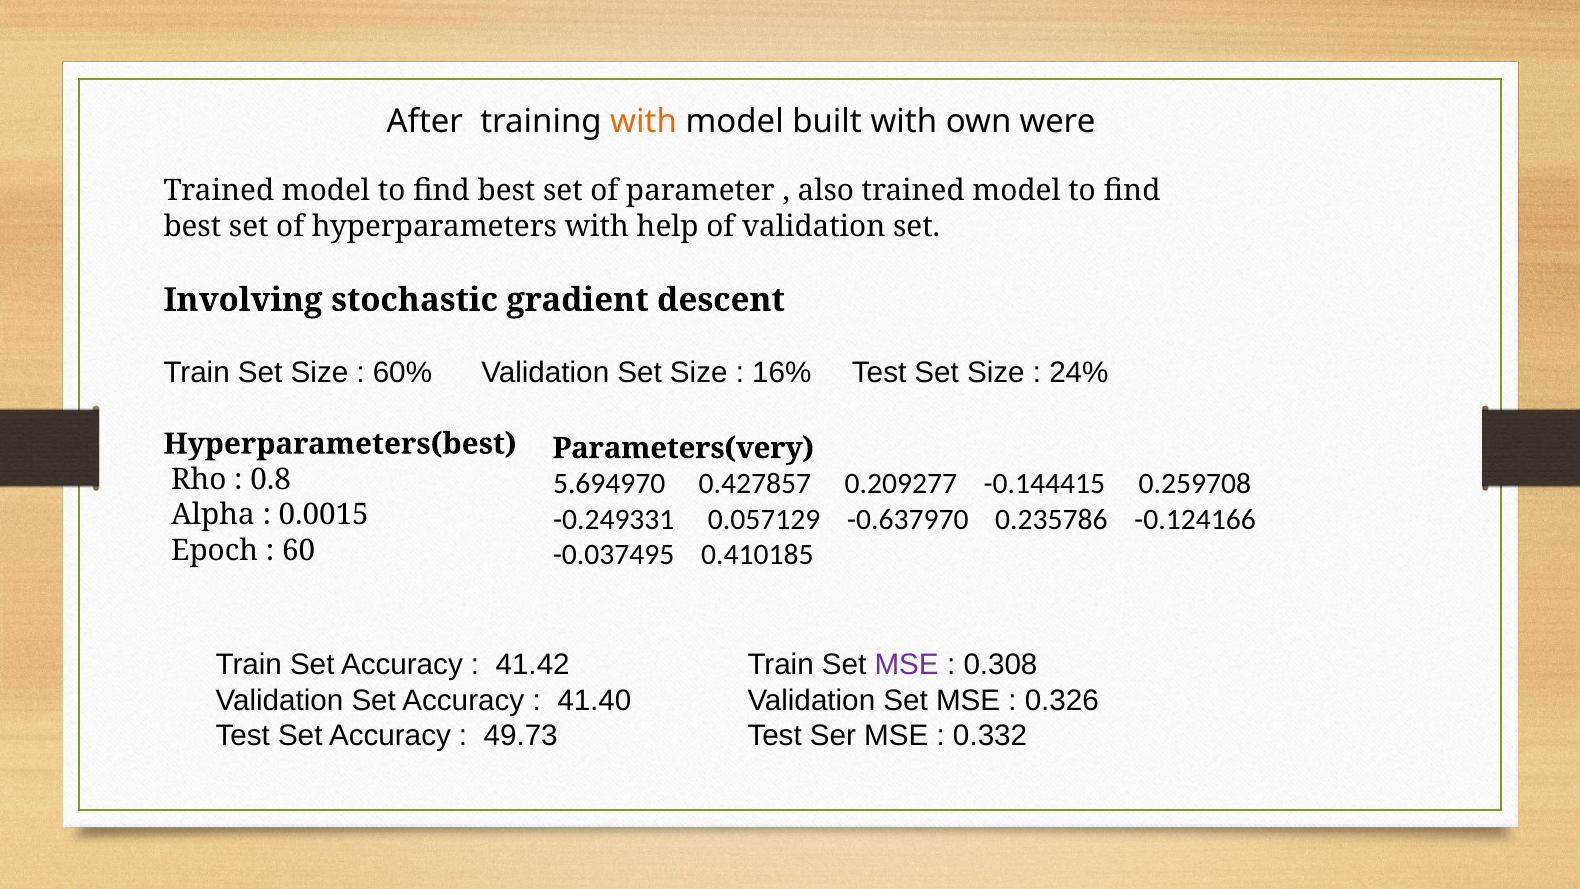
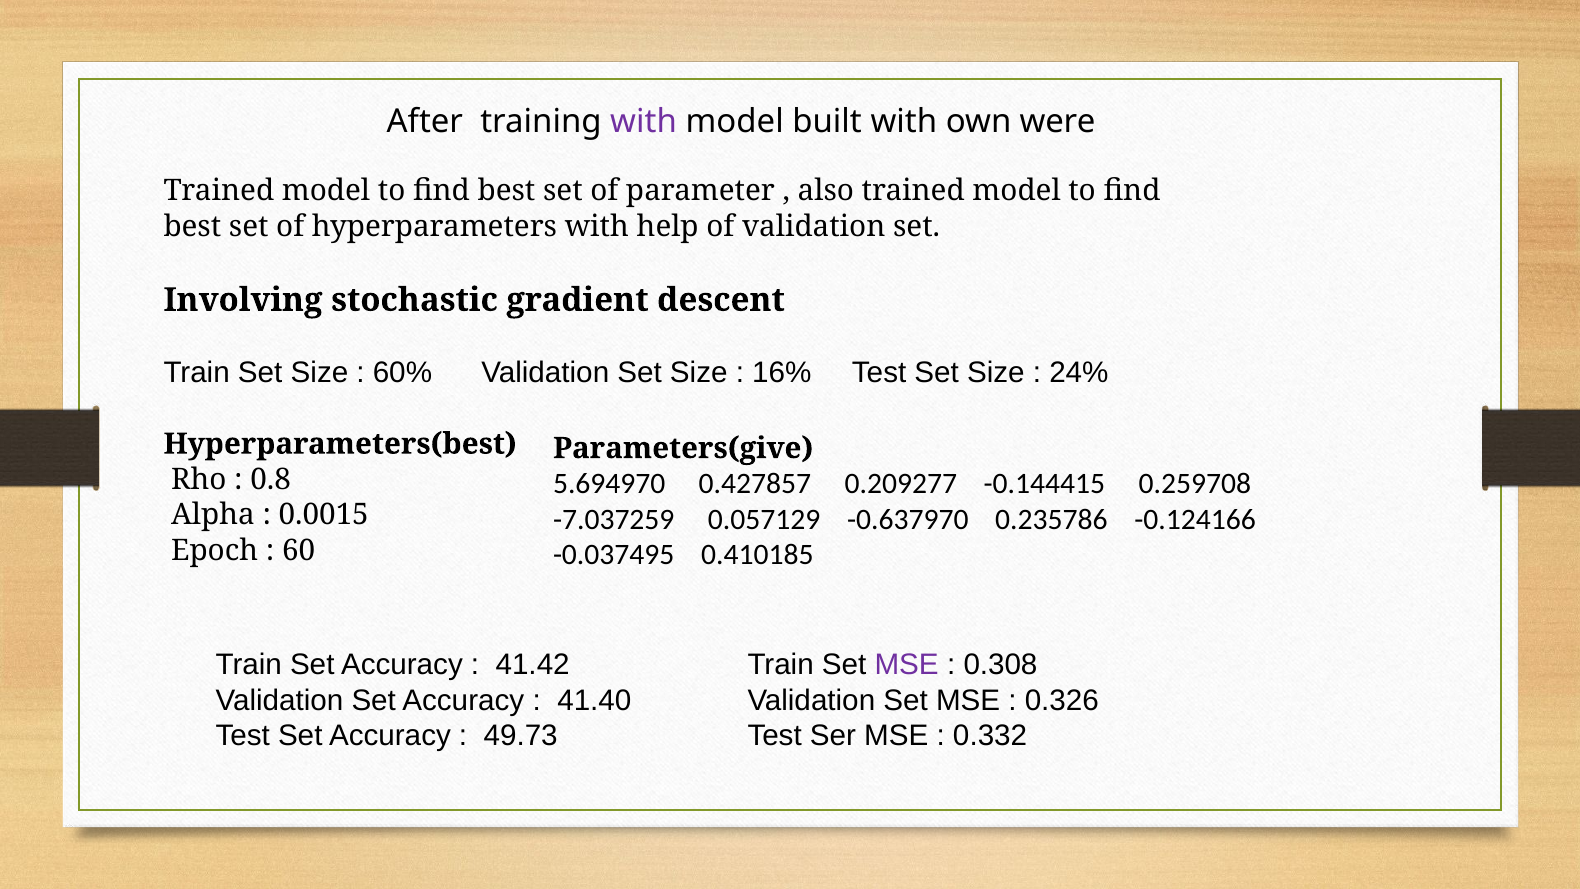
with at (644, 122) colour: orange -> purple
Parameters(very: Parameters(very -> Parameters(give
-0.249331: -0.249331 -> -7.037259
